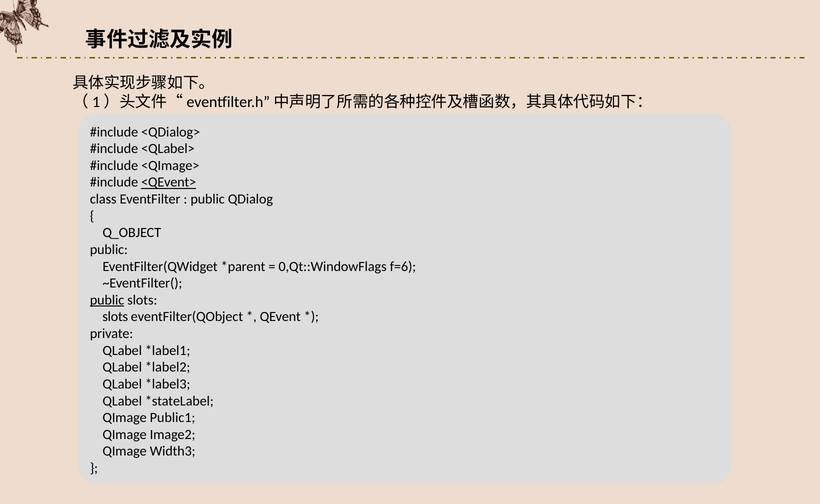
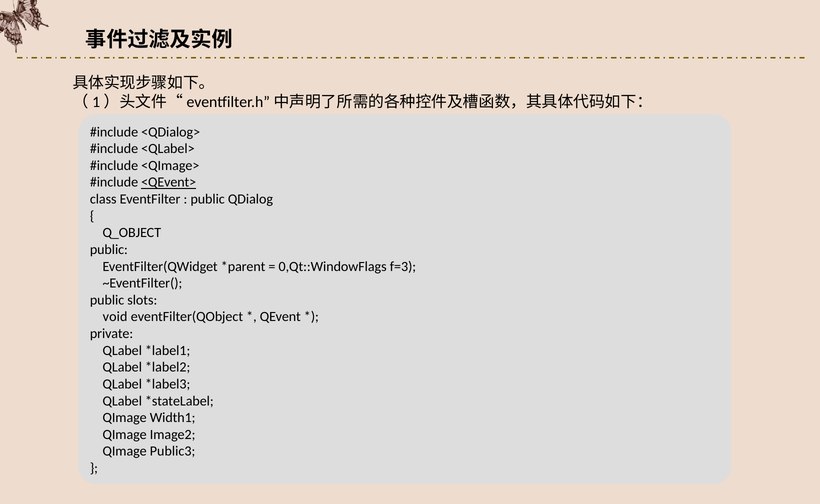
f=6: f=6 -> f=3
public at (107, 300) underline: present -> none
slots at (115, 317): slots -> void
Public1: Public1 -> Width1
Width3: Width3 -> Public3
